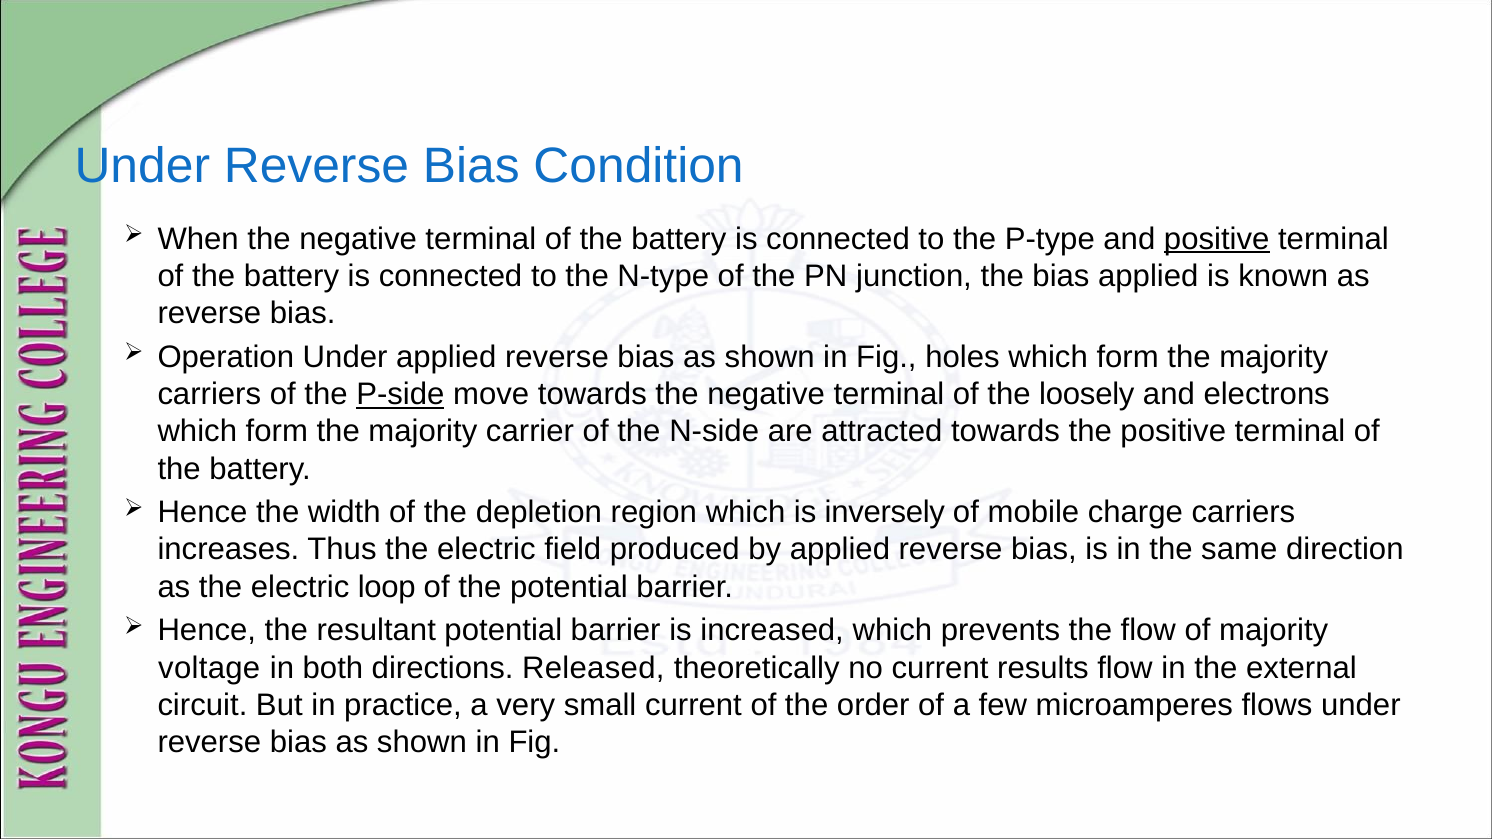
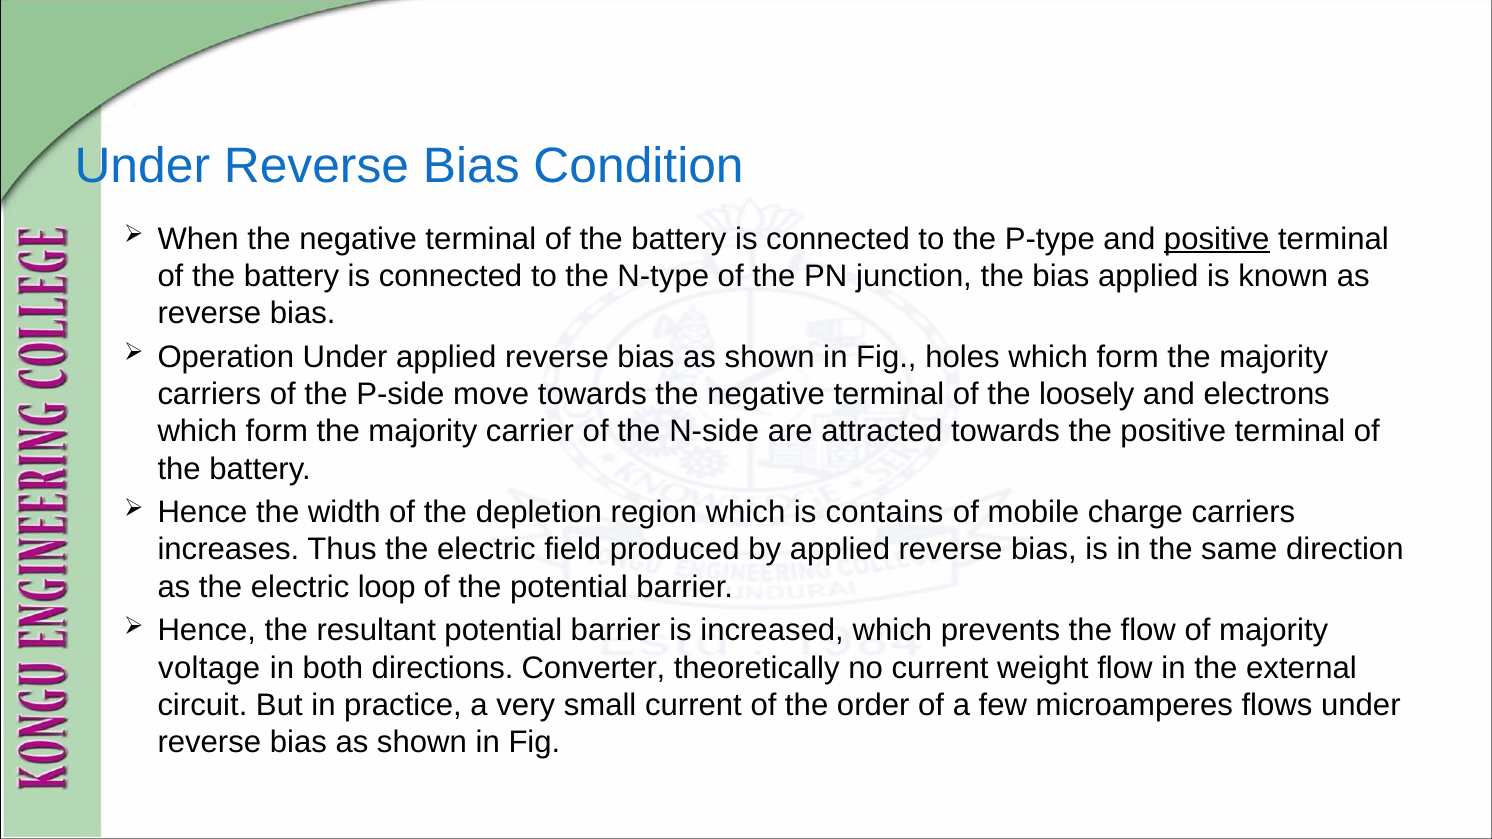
P-side underline: present -> none
inversely: inversely -> contains
Released: Released -> Converter
results: results -> weight
